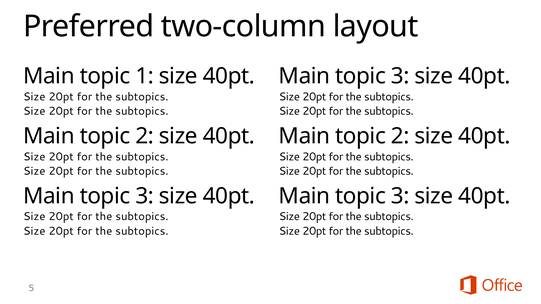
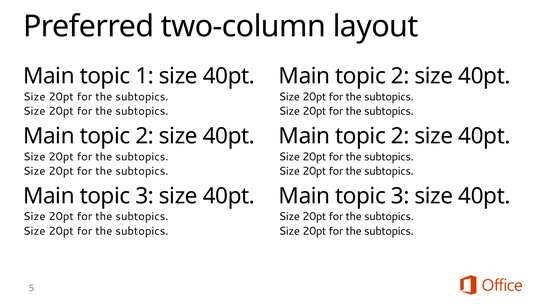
3 at (400, 76): 3 -> 2
